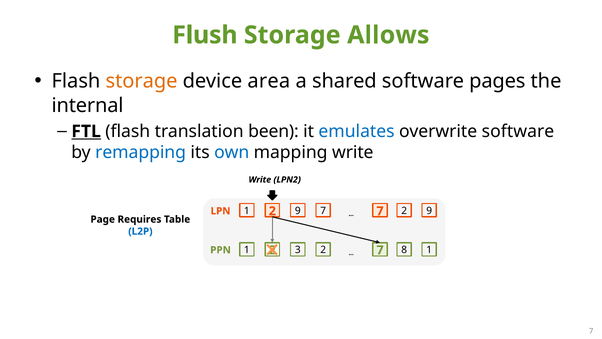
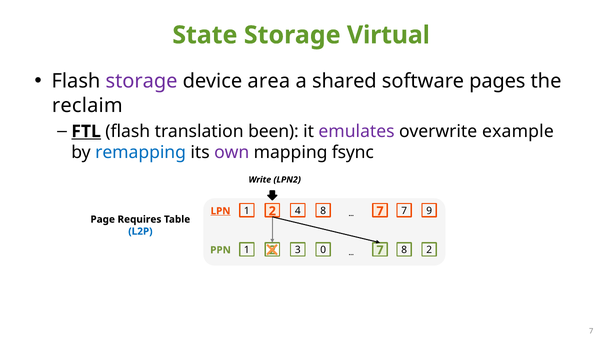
Flush: Flush -> State
Allows: Allows -> Virtual
storage at (142, 81) colour: orange -> purple
internal: internal -> reclaim
emulates colour: blue -> purple
overwrite software: software -> example
own colour: blue -> purple
mapping write: write -> fsync
1 9: 9 -> 4
7 at (323, 211): 7 -> 8
7 2: 2 -> 7
LPN underline: none -> present
3 2: 2 -> 0
8 1: 1 -> 2
